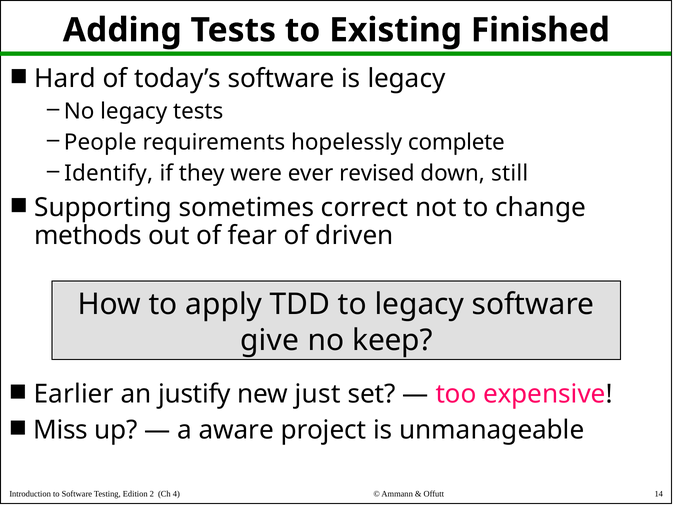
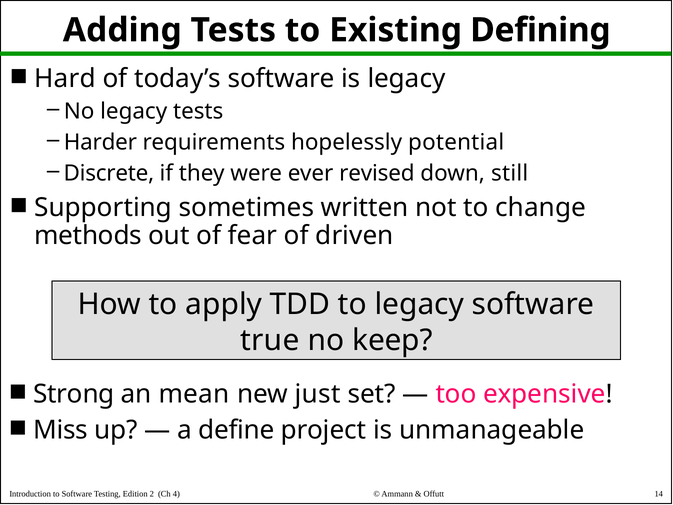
Finished: Finished -> Defining
People: People -> Harder
complete: complete -> potential
Identify: Identify -> Discrete
correct: correct -> written
give: give -> true
Earlier: Earlier -> Strong
justify: justify -> mean
aware: aware -> define
